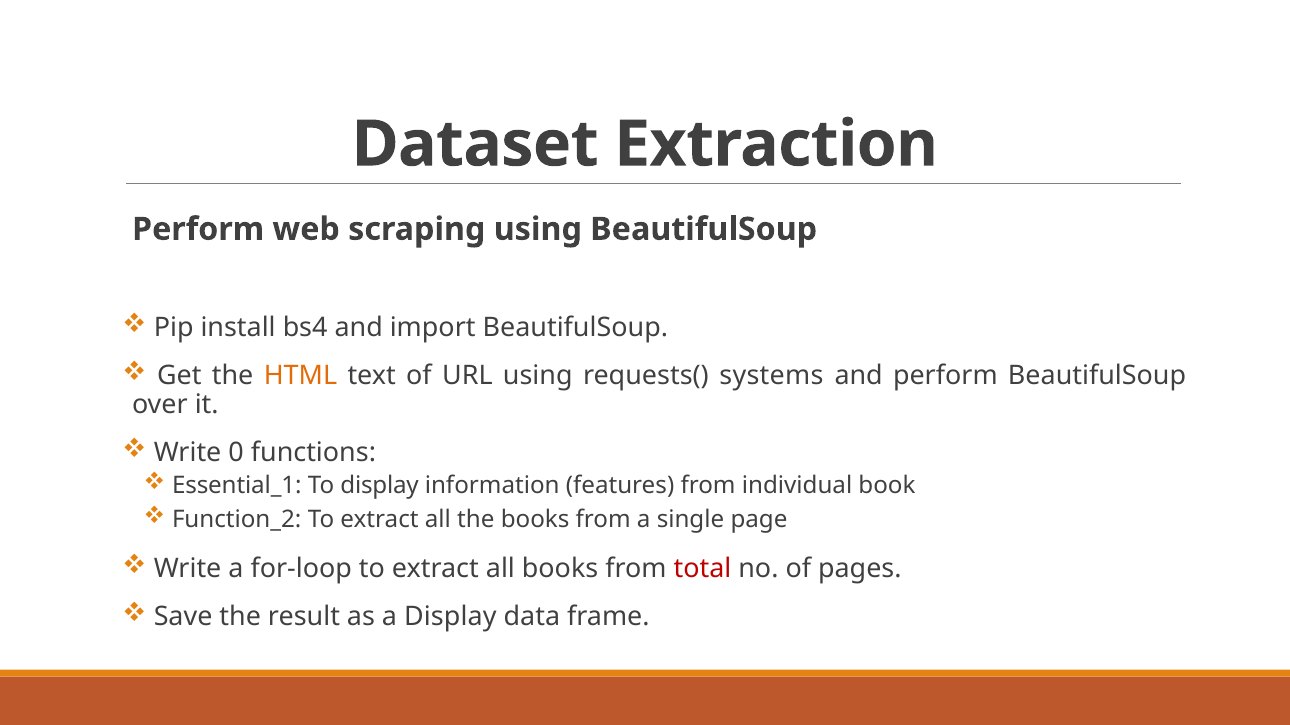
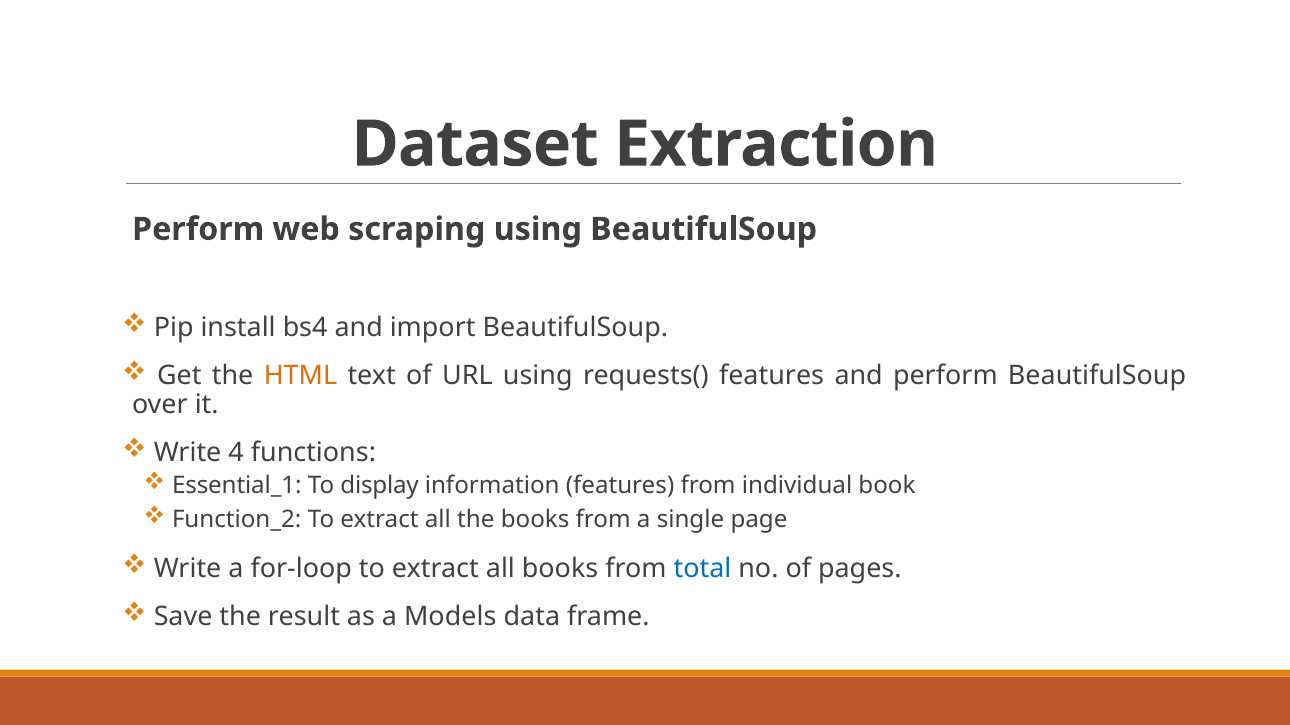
requests( systems: systems -> features
0: 0 -> 4
total colour: red -> blue
a Display: Display -> Models
